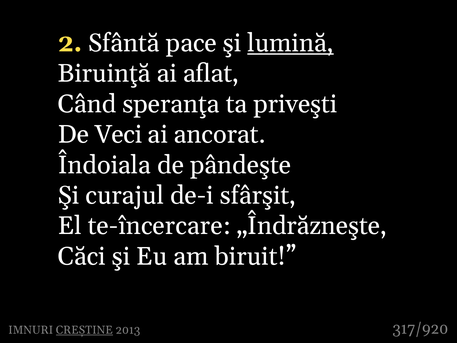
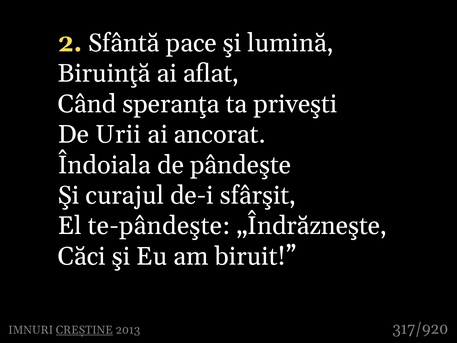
lumină underline: present -> none
Veci: Veci -> Urii
te-încercare: te-încercare -> te-pândeşte
